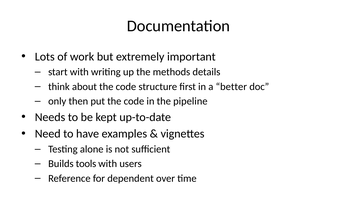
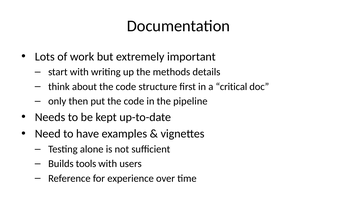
better: better -> critical
dependent: dependent -> experience
